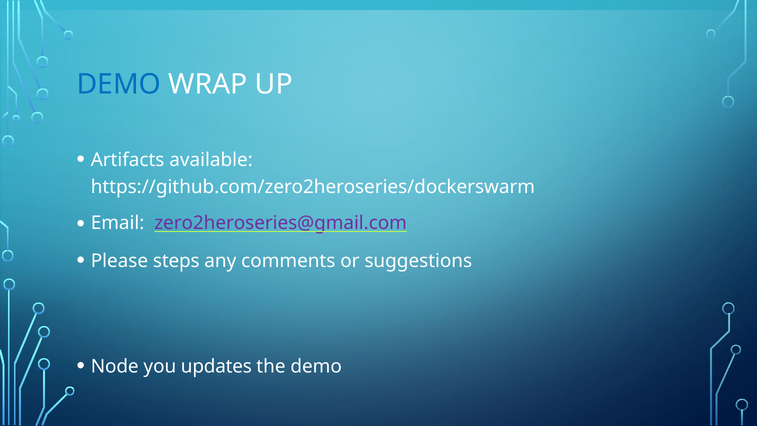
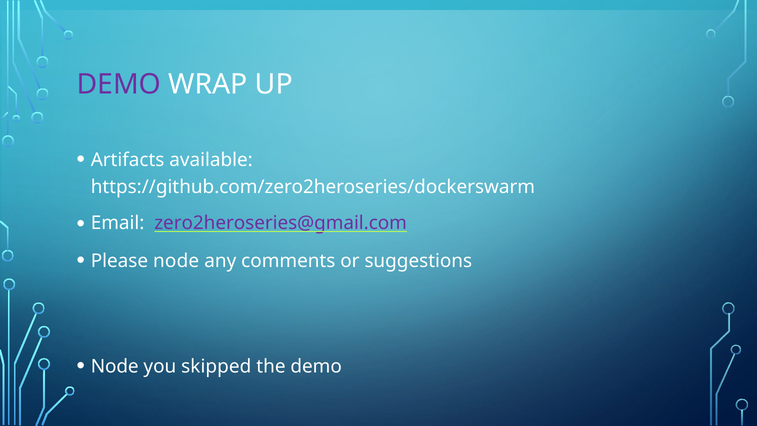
DEMO at (119, 84) colour: blue -> purple
Please steps: steps -> node
updates: updates -> skipped
